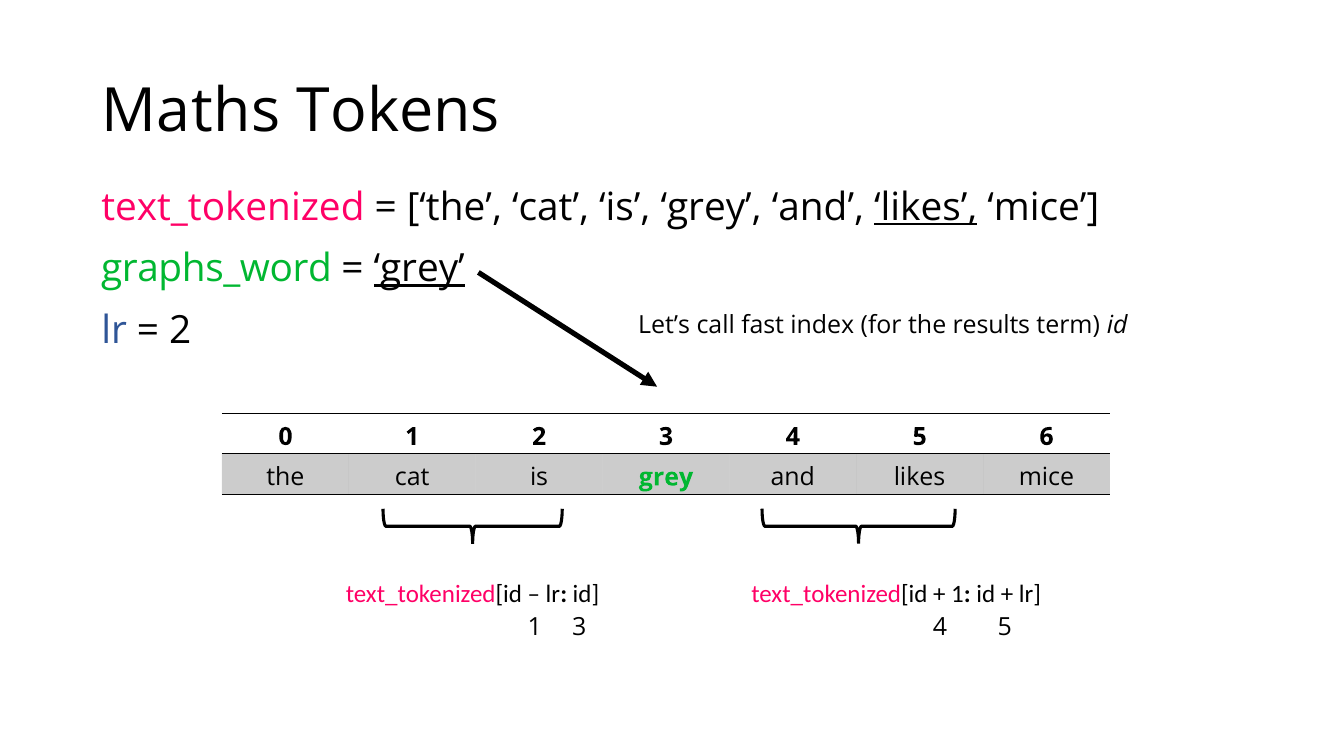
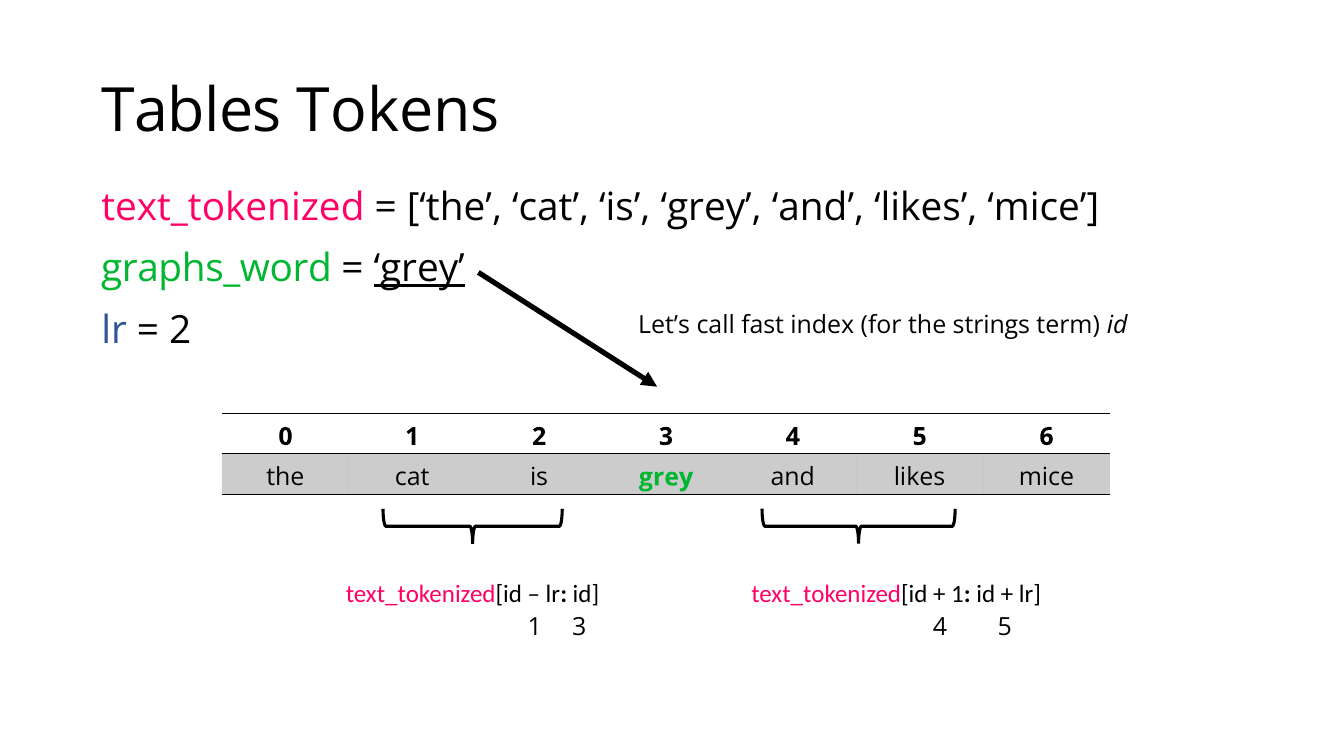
Maths: Maths -> Tables
likes at (926, 207) underline: present -> none
results: results -> strings
